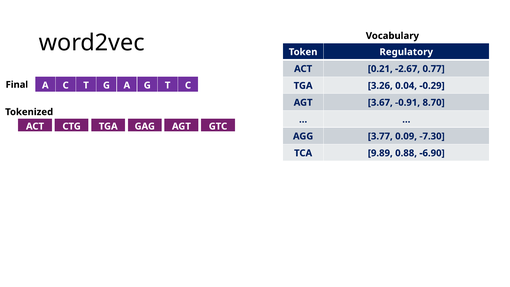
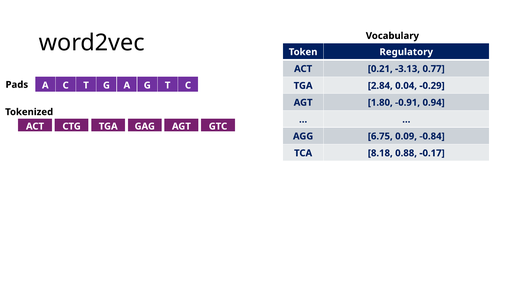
-2.67: -2.67 -> -3.13
Final: Final -> Pads
3.26: 3.26 -> 2.84
3.67: 3.67 -> 1.80
8.70: 8.70 -> 0.94
3.77: 3.77 -> 6.75
-7.30: -7.30 -> -0.84
9.89: 9.89 -> 8.18
-6.90: -6.90 -> -0.17
